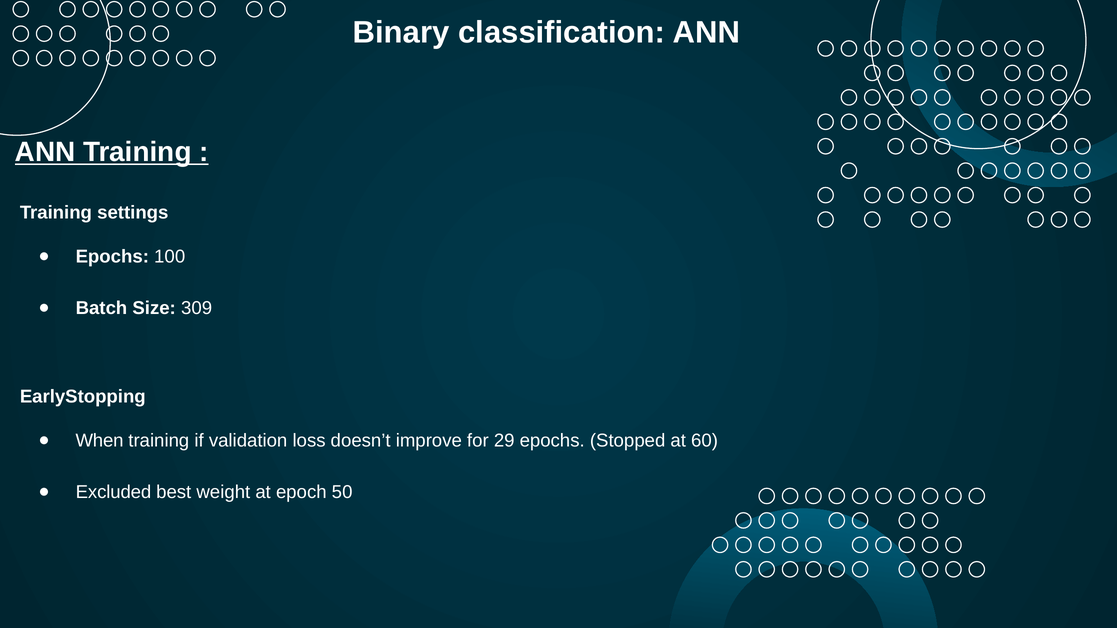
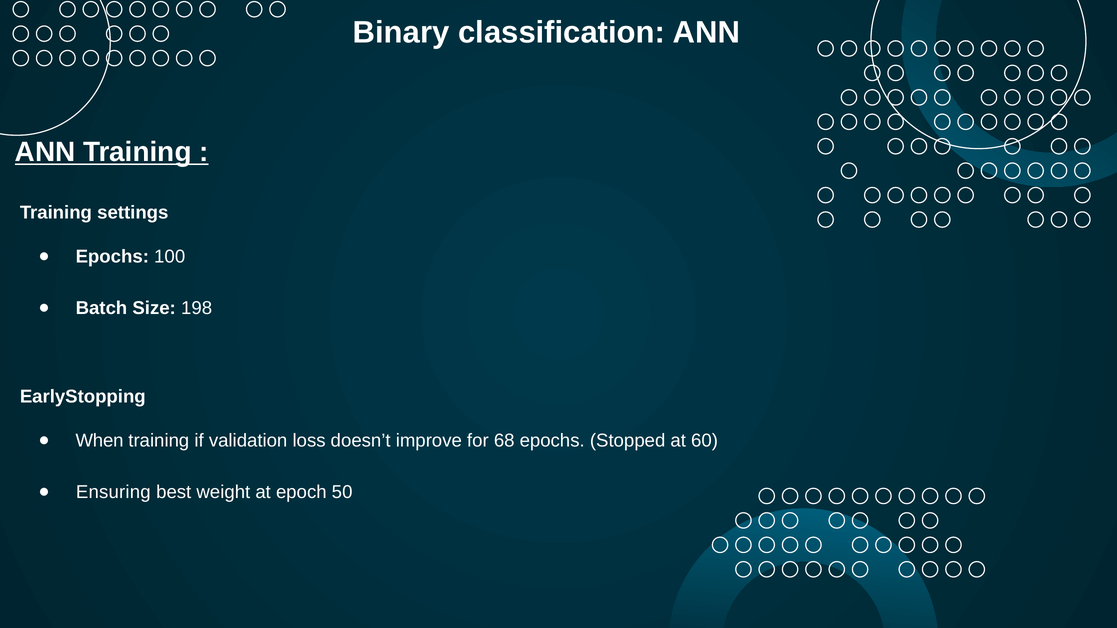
309: 309 -> 198
29: 29 -> 68
Excluded: Excluded -> Ensuring
